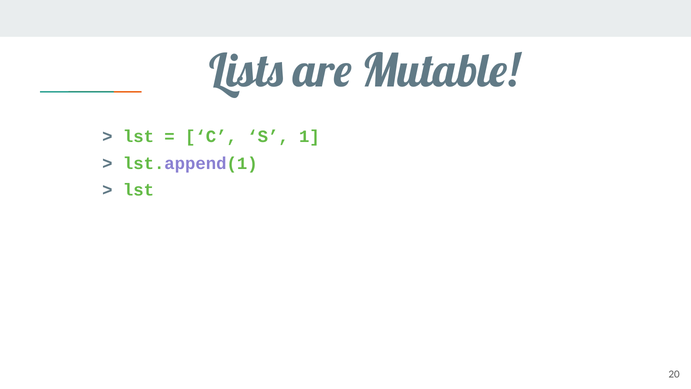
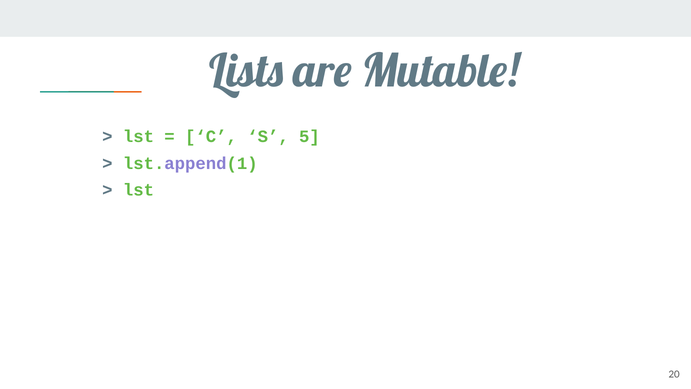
1: 1 -> 5
